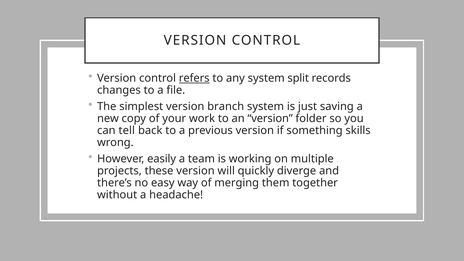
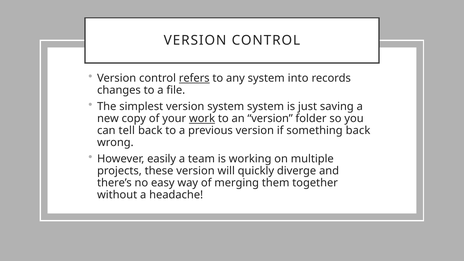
split: split -> into
version branch: branch -> system
work underline: none -> present
something skills: skills -> back
